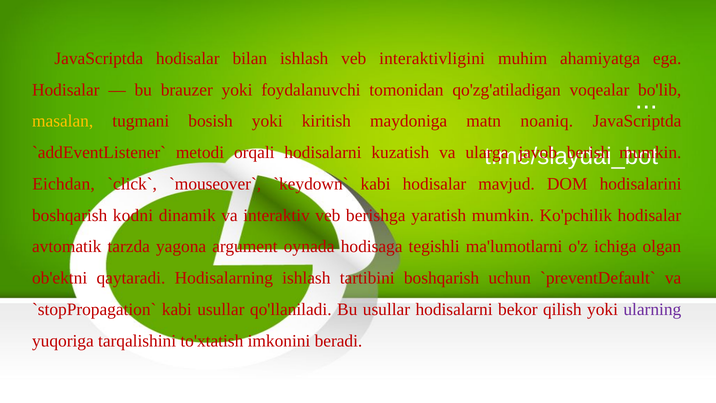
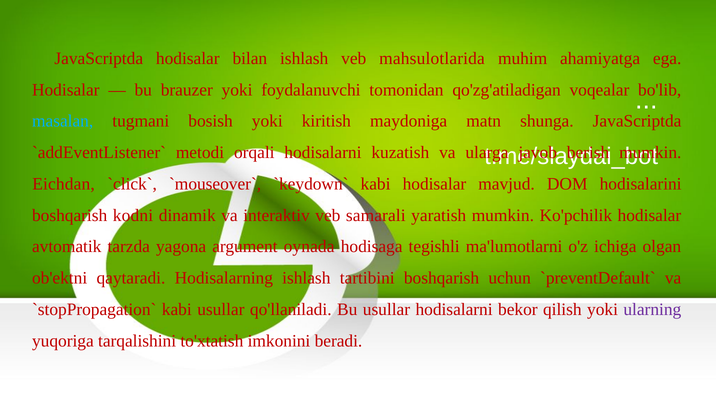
interaktivligini: interaktivligini -> mahsulotlarida
masalan colour: yellow -> light blue
noaniq: noaniq -> shunga
berishga: berishga -> samarali
